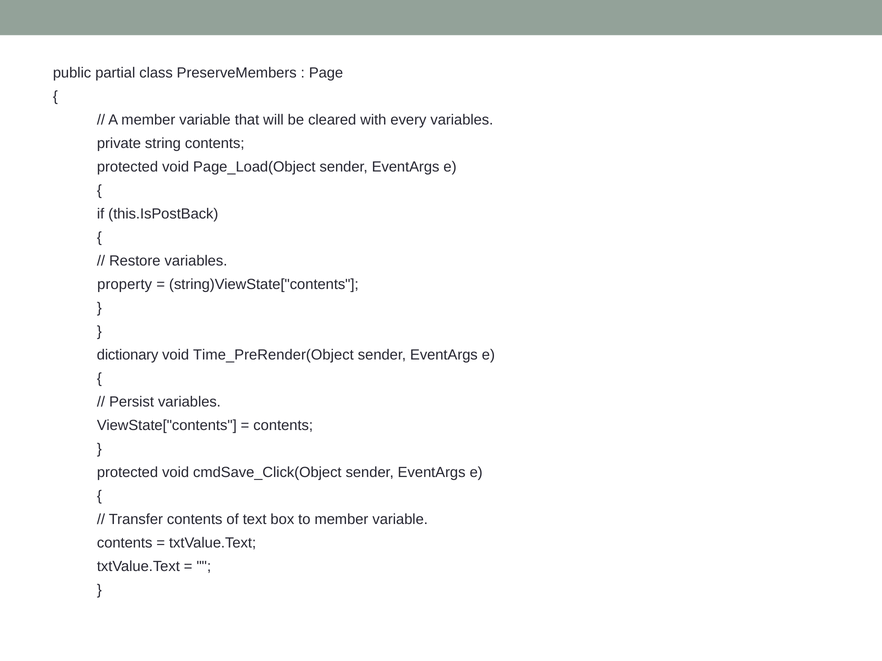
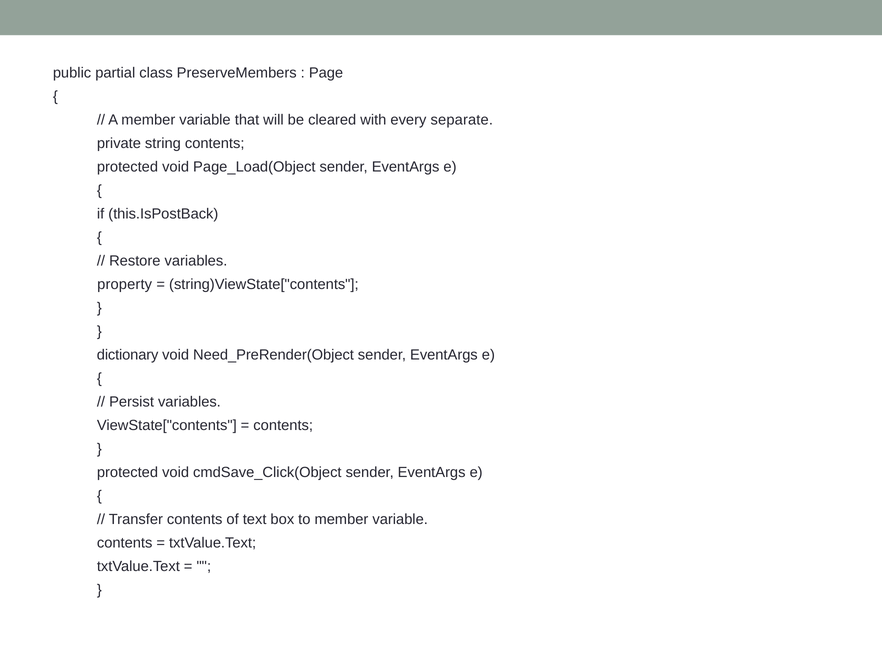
every variables: variables -> separate
Time_PreRender(Object: Time_PreRender(Object -> Need_PreRender(Object
